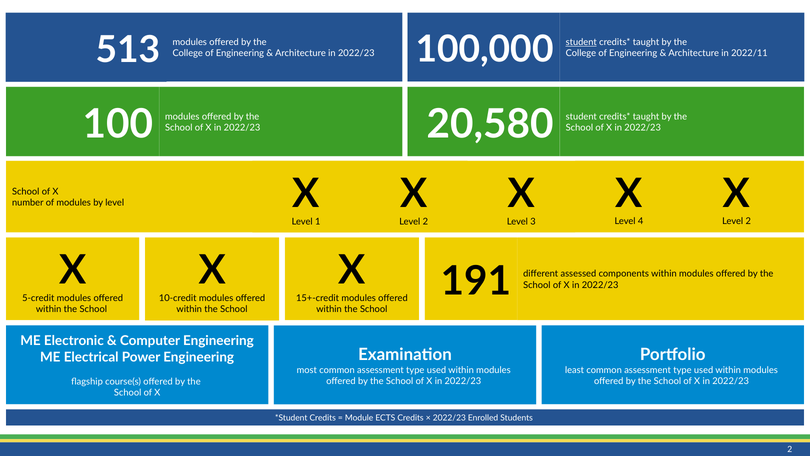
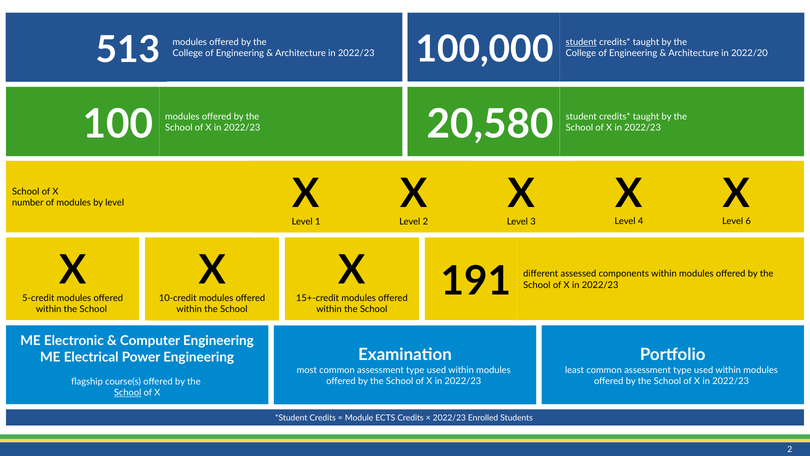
2022/11: 2022/11 -> 2022/20
2 at (748, 221): 2 -> 6
School at (128, 392) underline: none -> present
